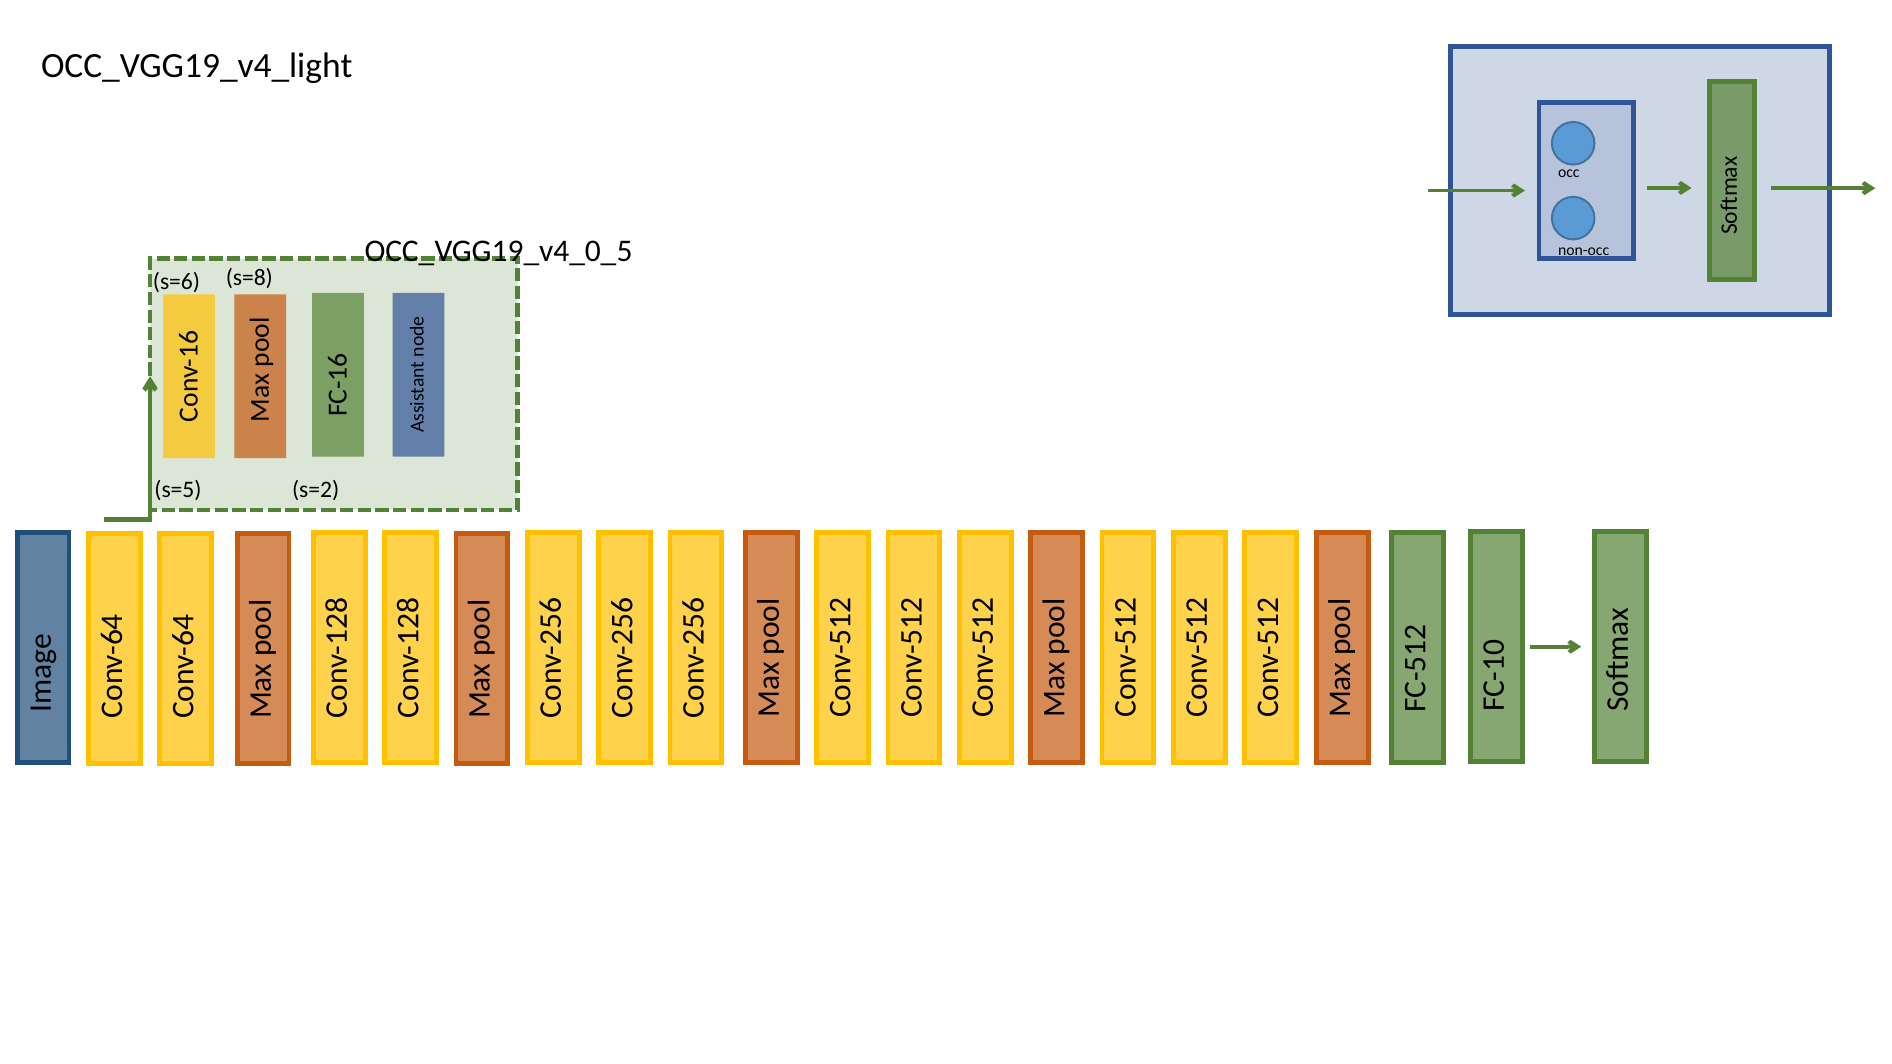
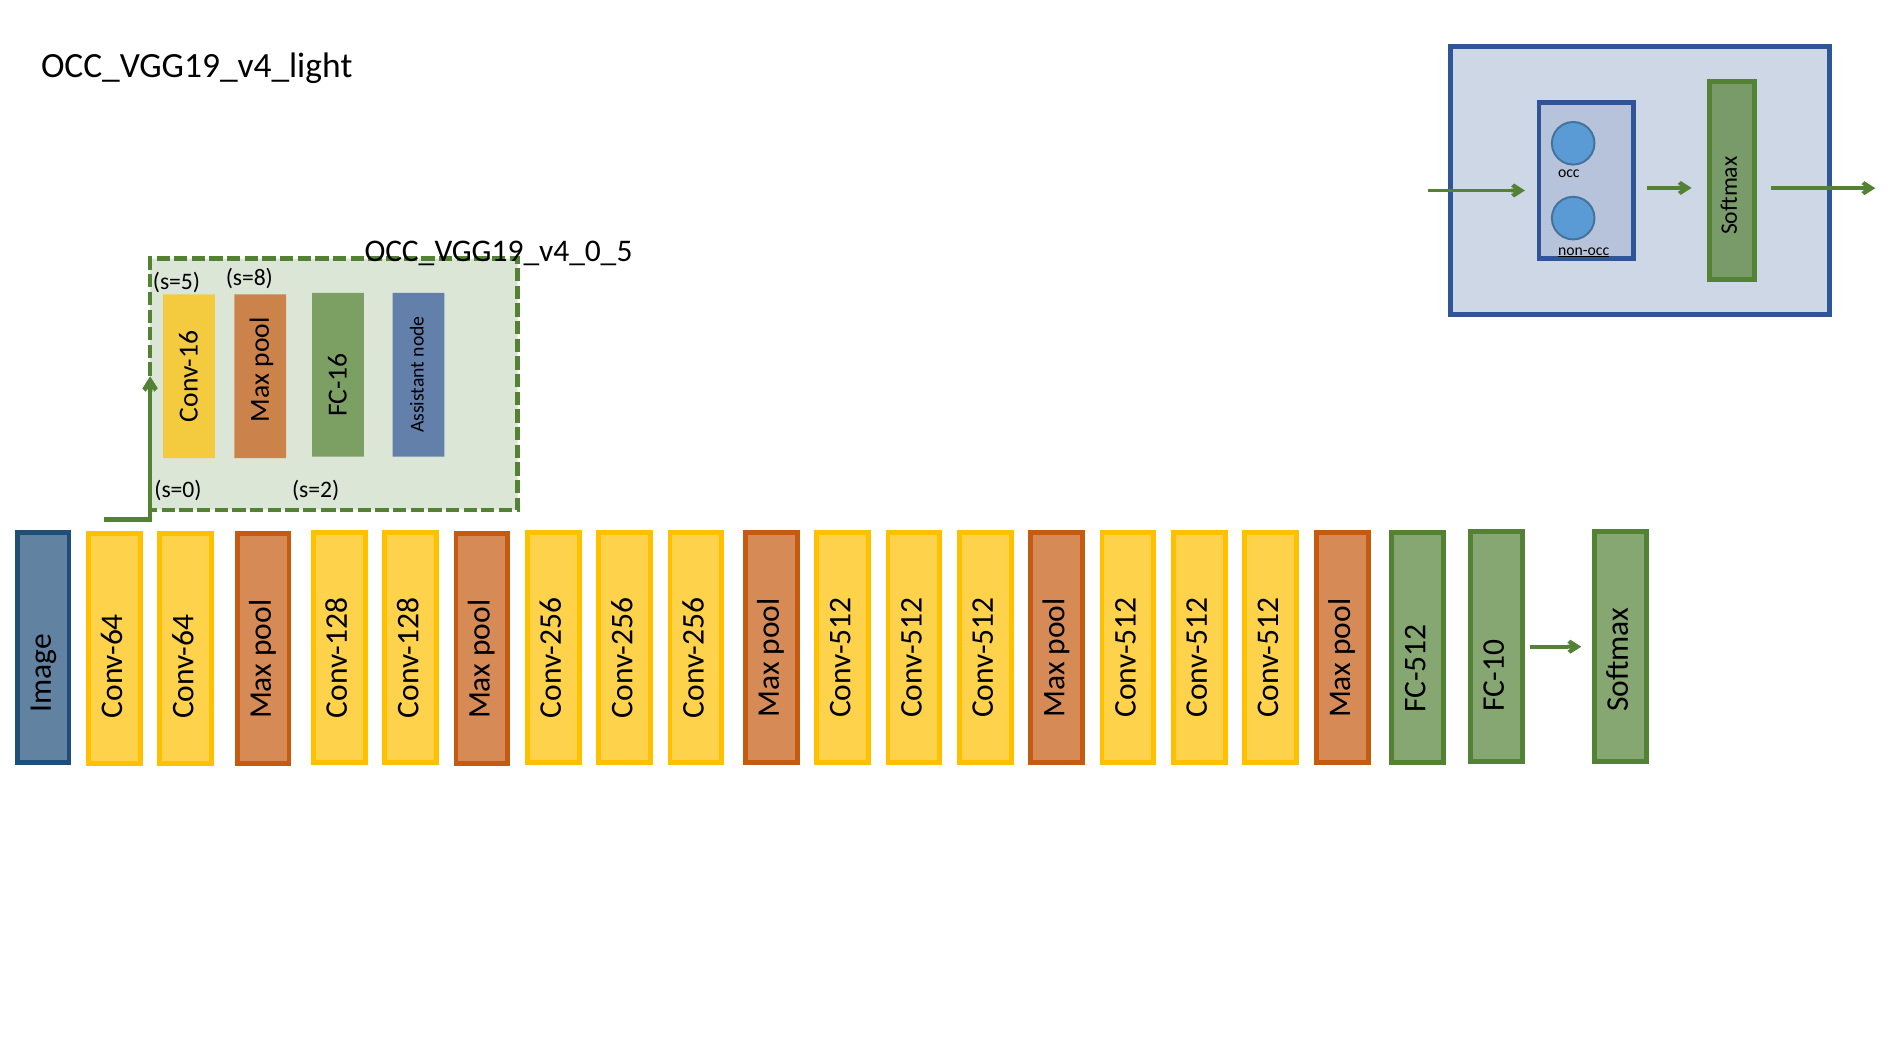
non-occ underline: none -> present
s=6: s=6 -> s=5
s=5: s=5 -> s=0
